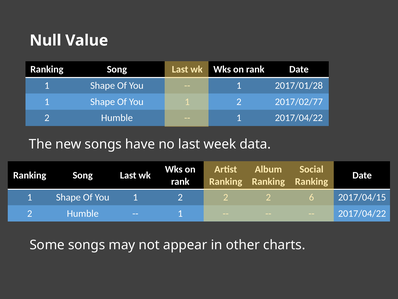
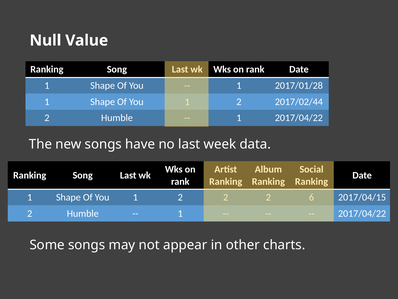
2017/02/77: 2017/02/77 -> 2017/02/44
